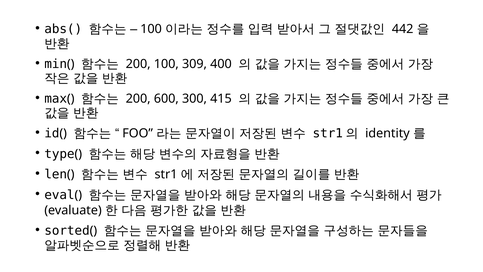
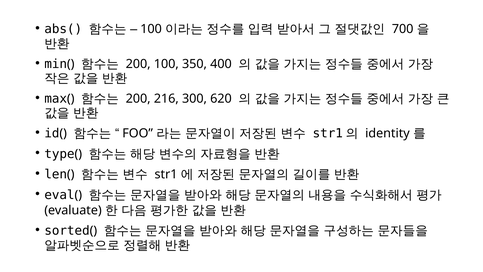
442: 442 -> 700
309: 309 -> 350
600: 600 -> 216
415: 415 -> 620
